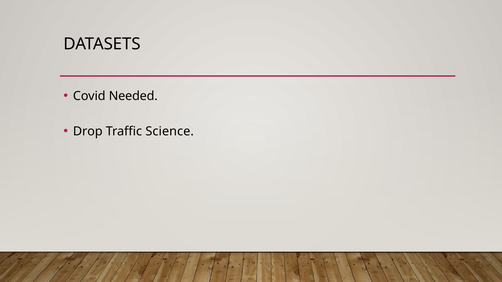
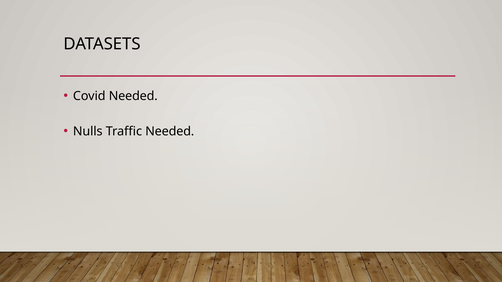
Drop: Drop -> Nulls
Traffic Science: Science -> Needed
